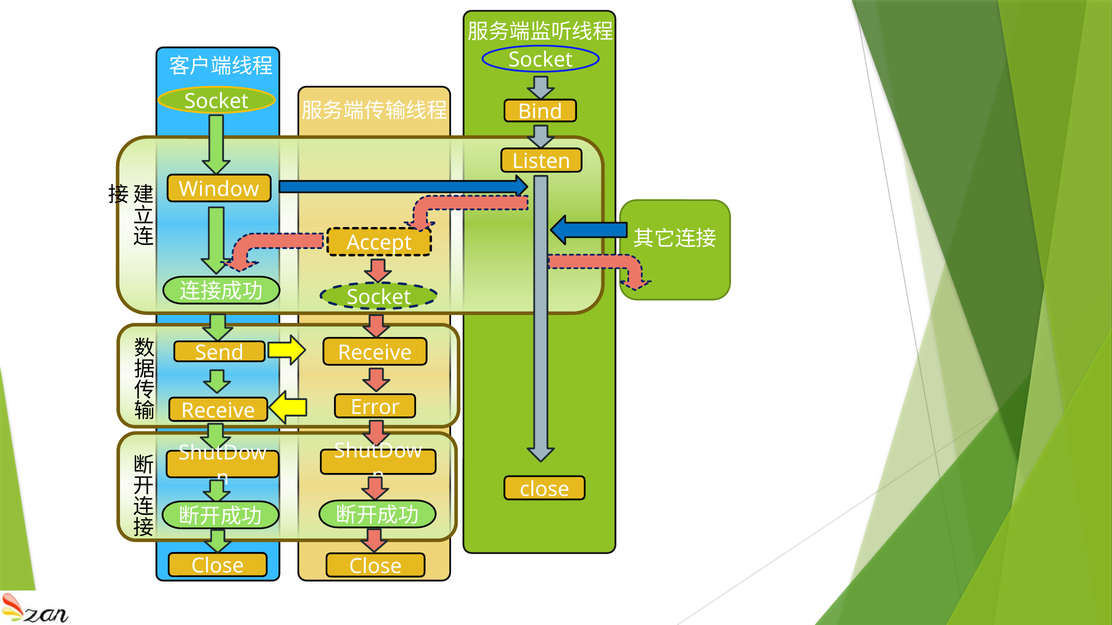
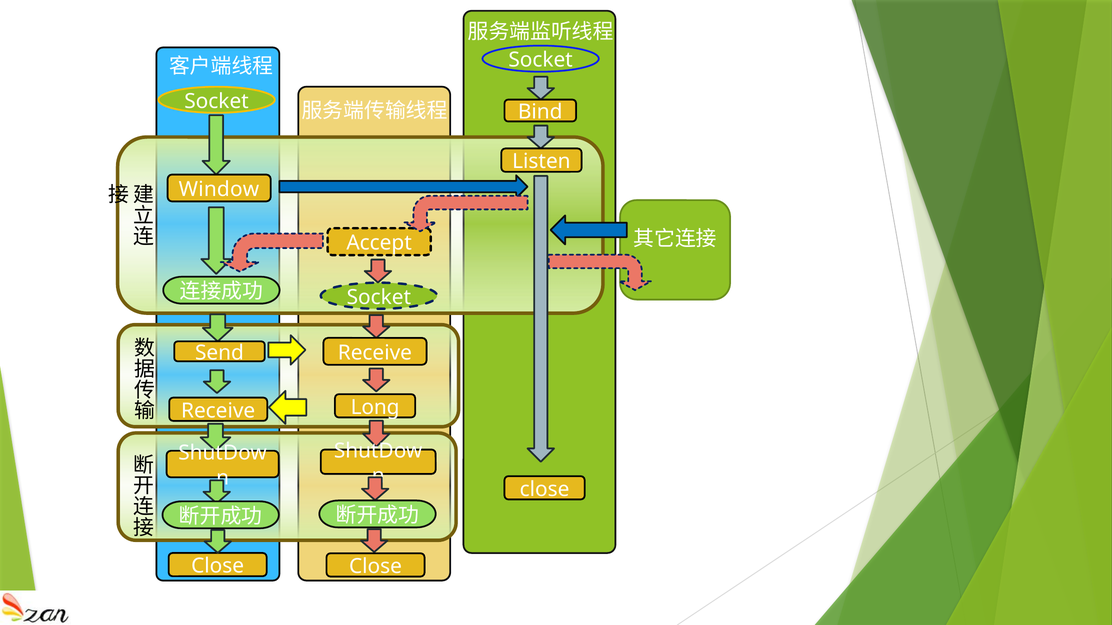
Error: Error -> Long
